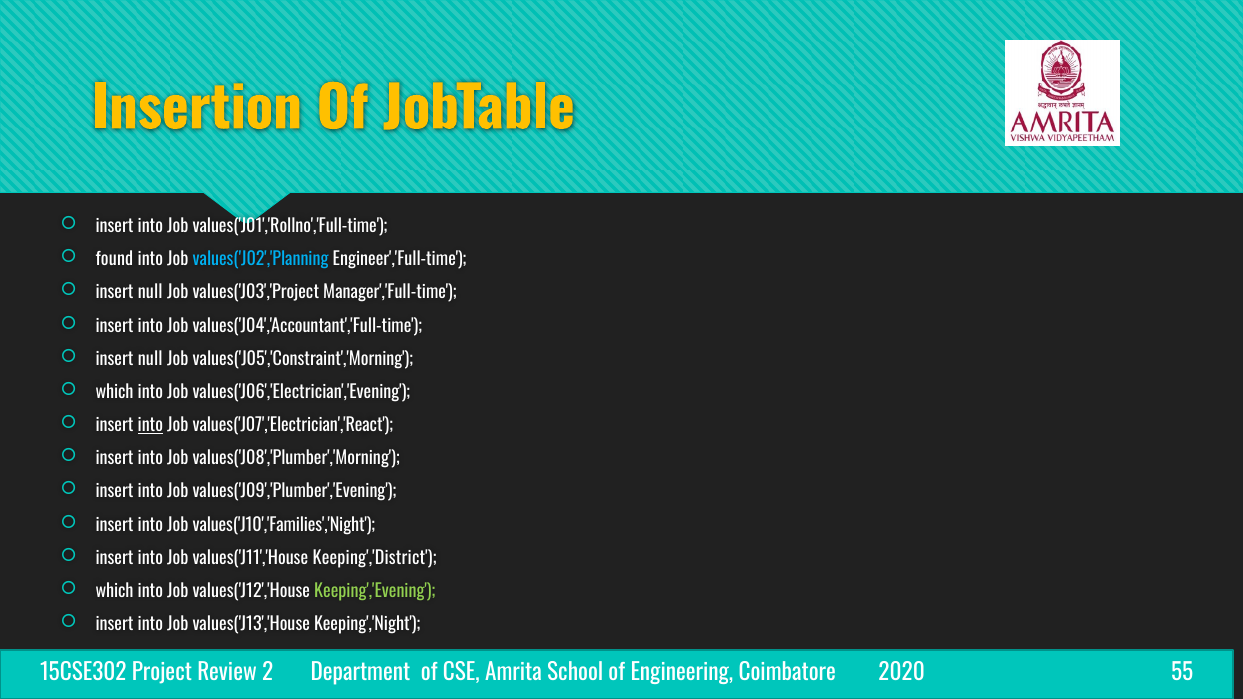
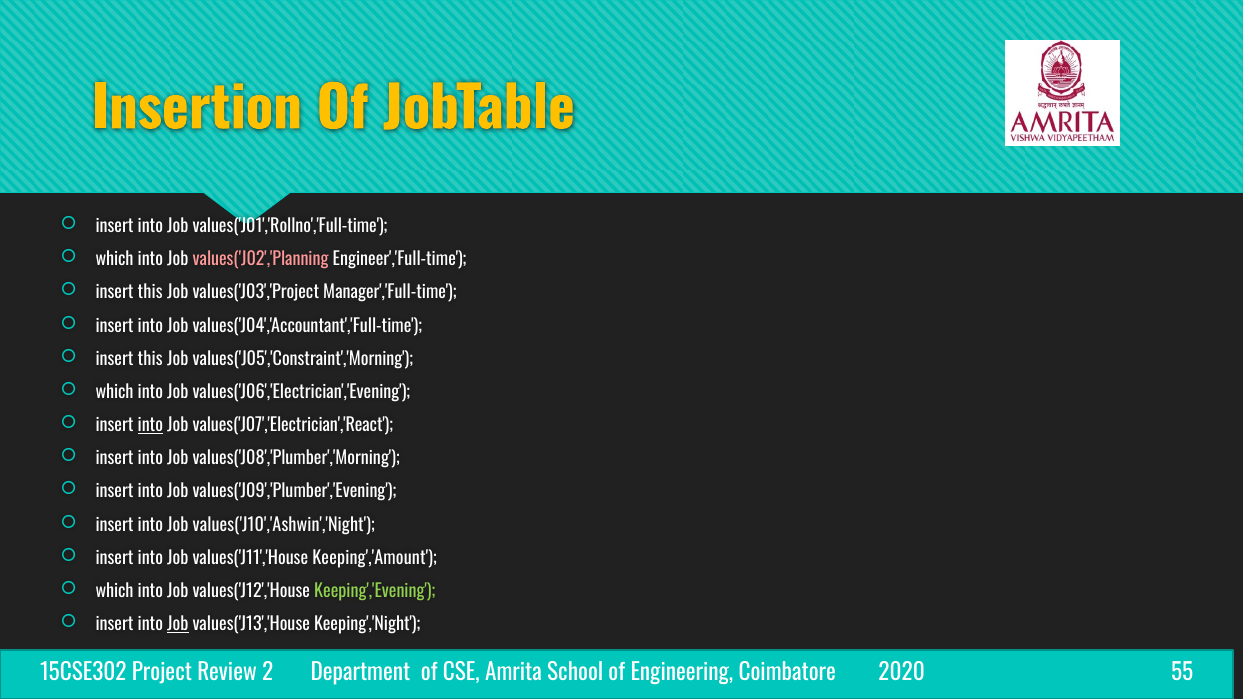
found at (114, 260): found -> which
values('J02','Planning colour: light blue -> pink
null at (150, 293): null -> this
null at (150, 359): null -> this
values('J10','Families','Night: values('J10','Families','Night -> values('J10','Ashwin','Night
Keeping','District: Keeping','District -> Keeping','Amount
Job at (178, 625) underline: none -> present
